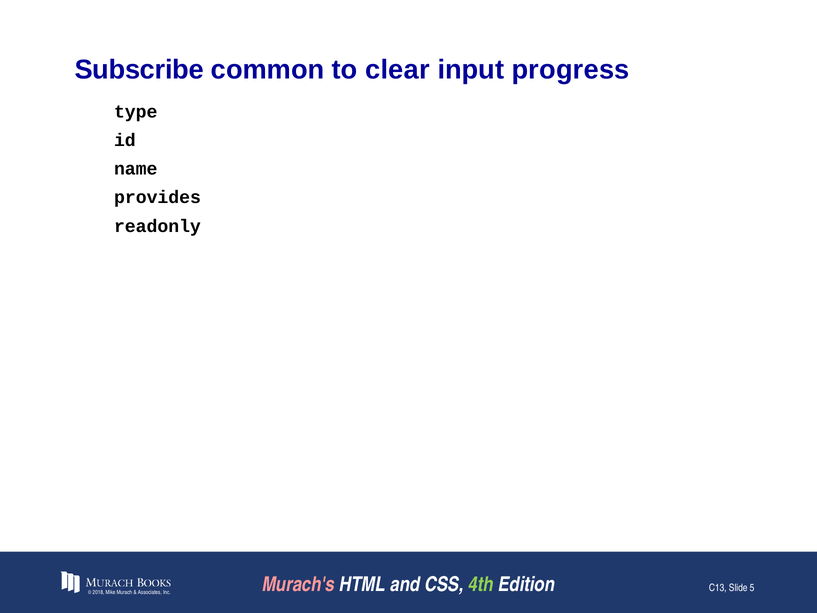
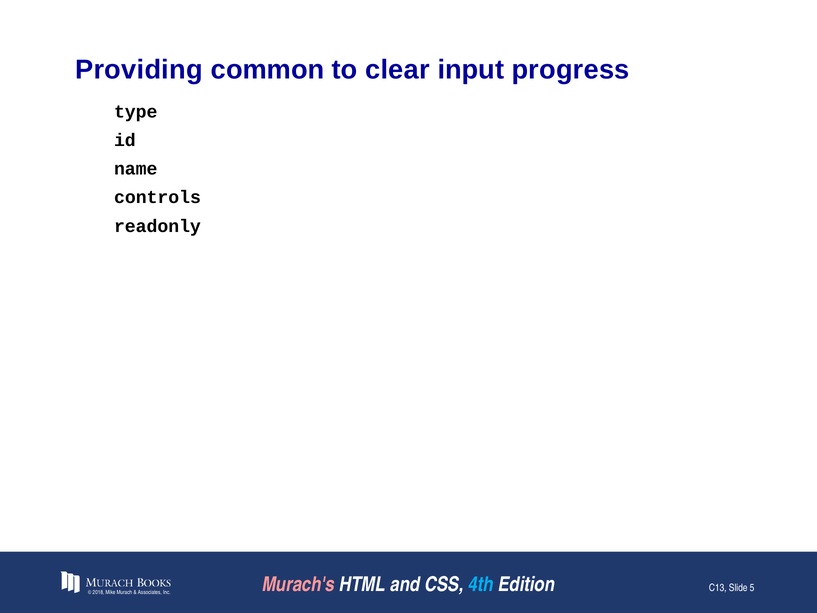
Subscribe: Subscribe -> Providing
provides: provides -> controls
4th colour: light green -> light blue
